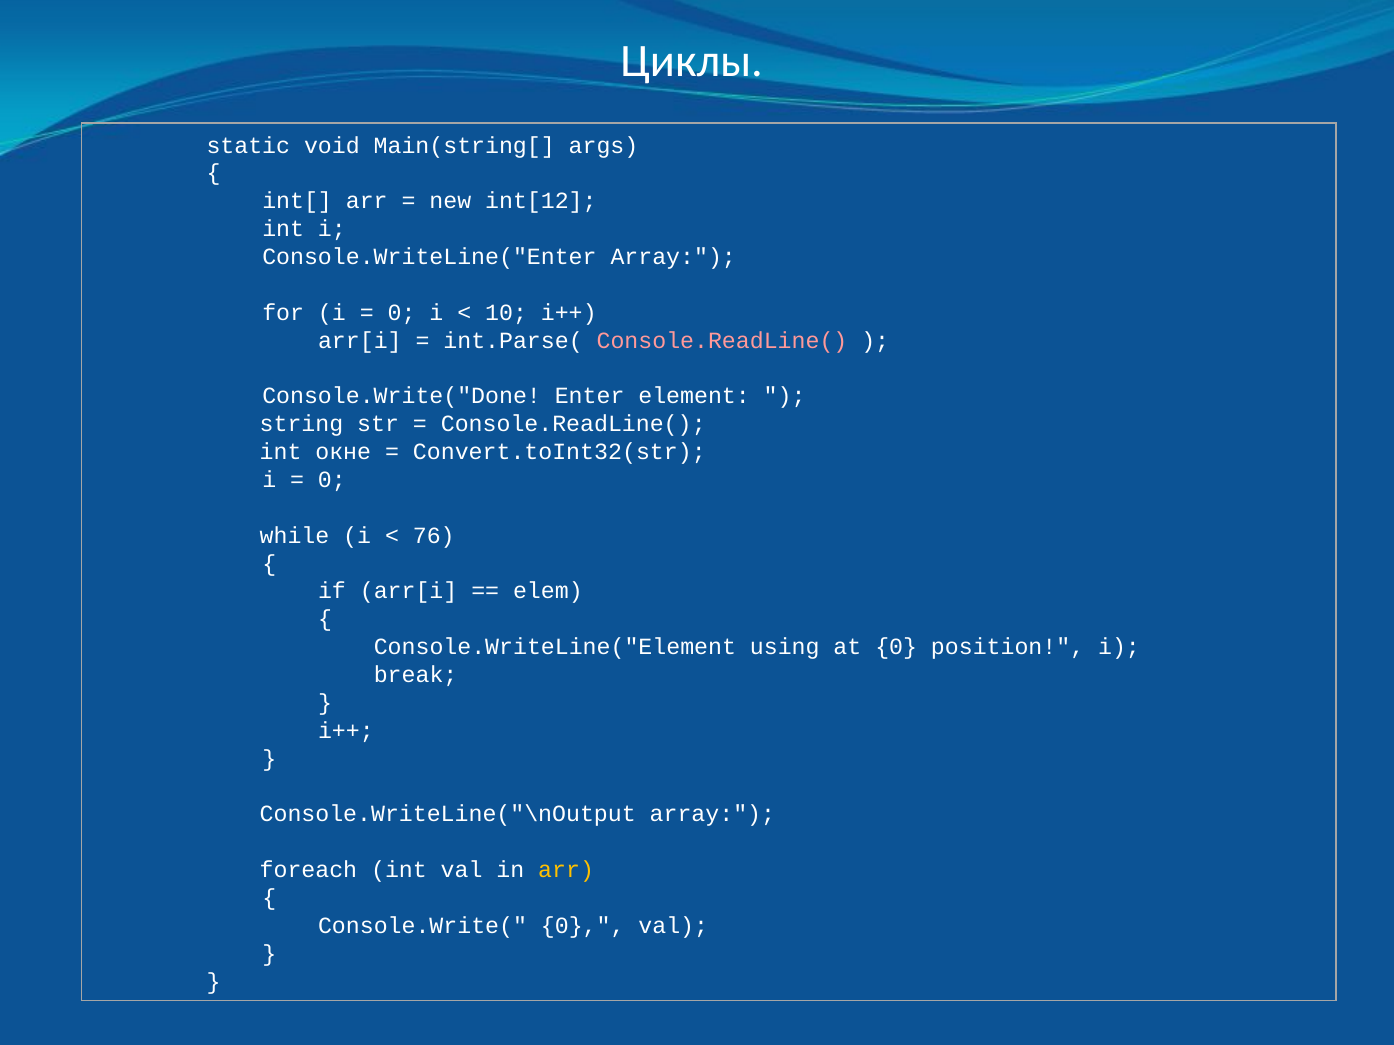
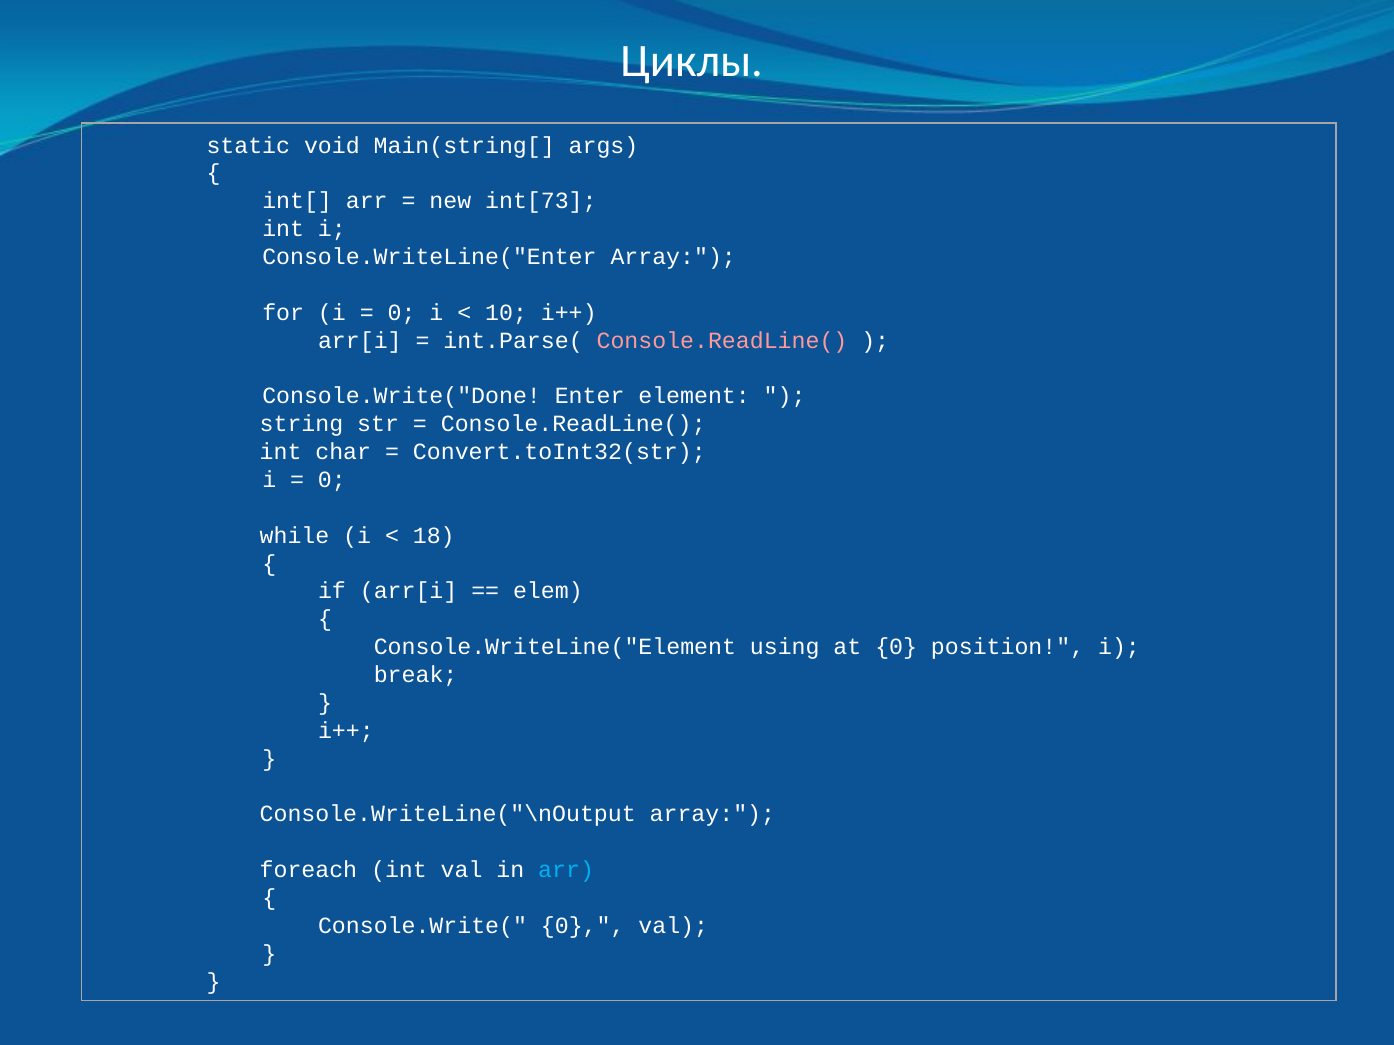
int[12: int[12 -> int[73
окне: окне -> char
76: 76 -> 18
arr at (566, 870) colour: yellow -> light blue
